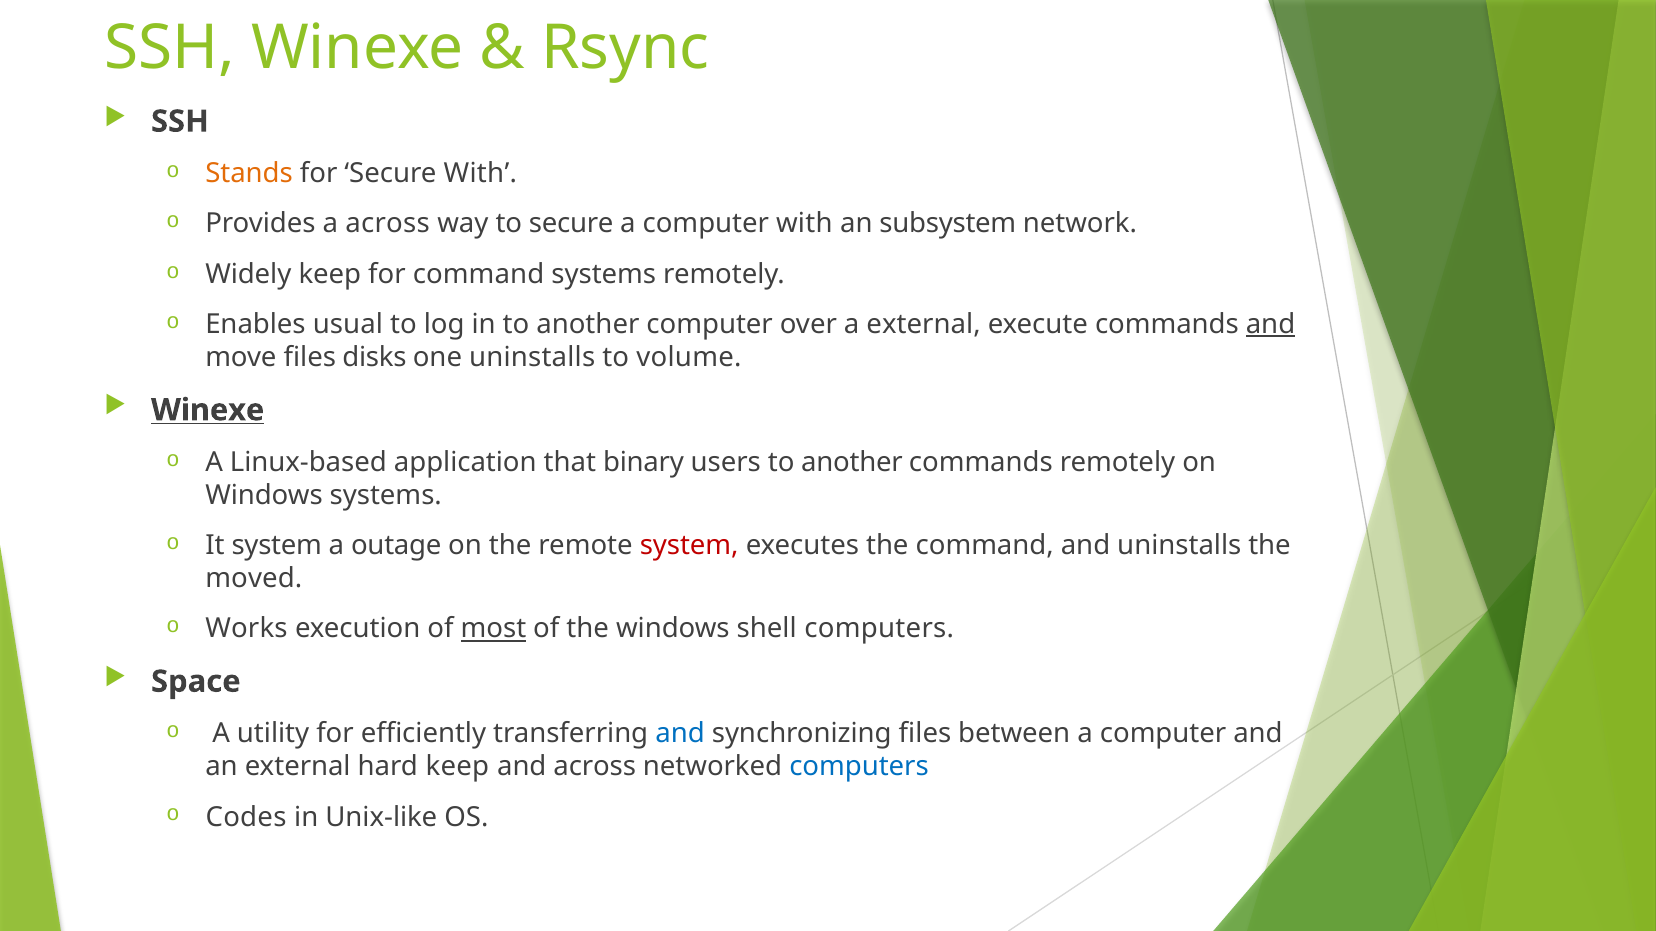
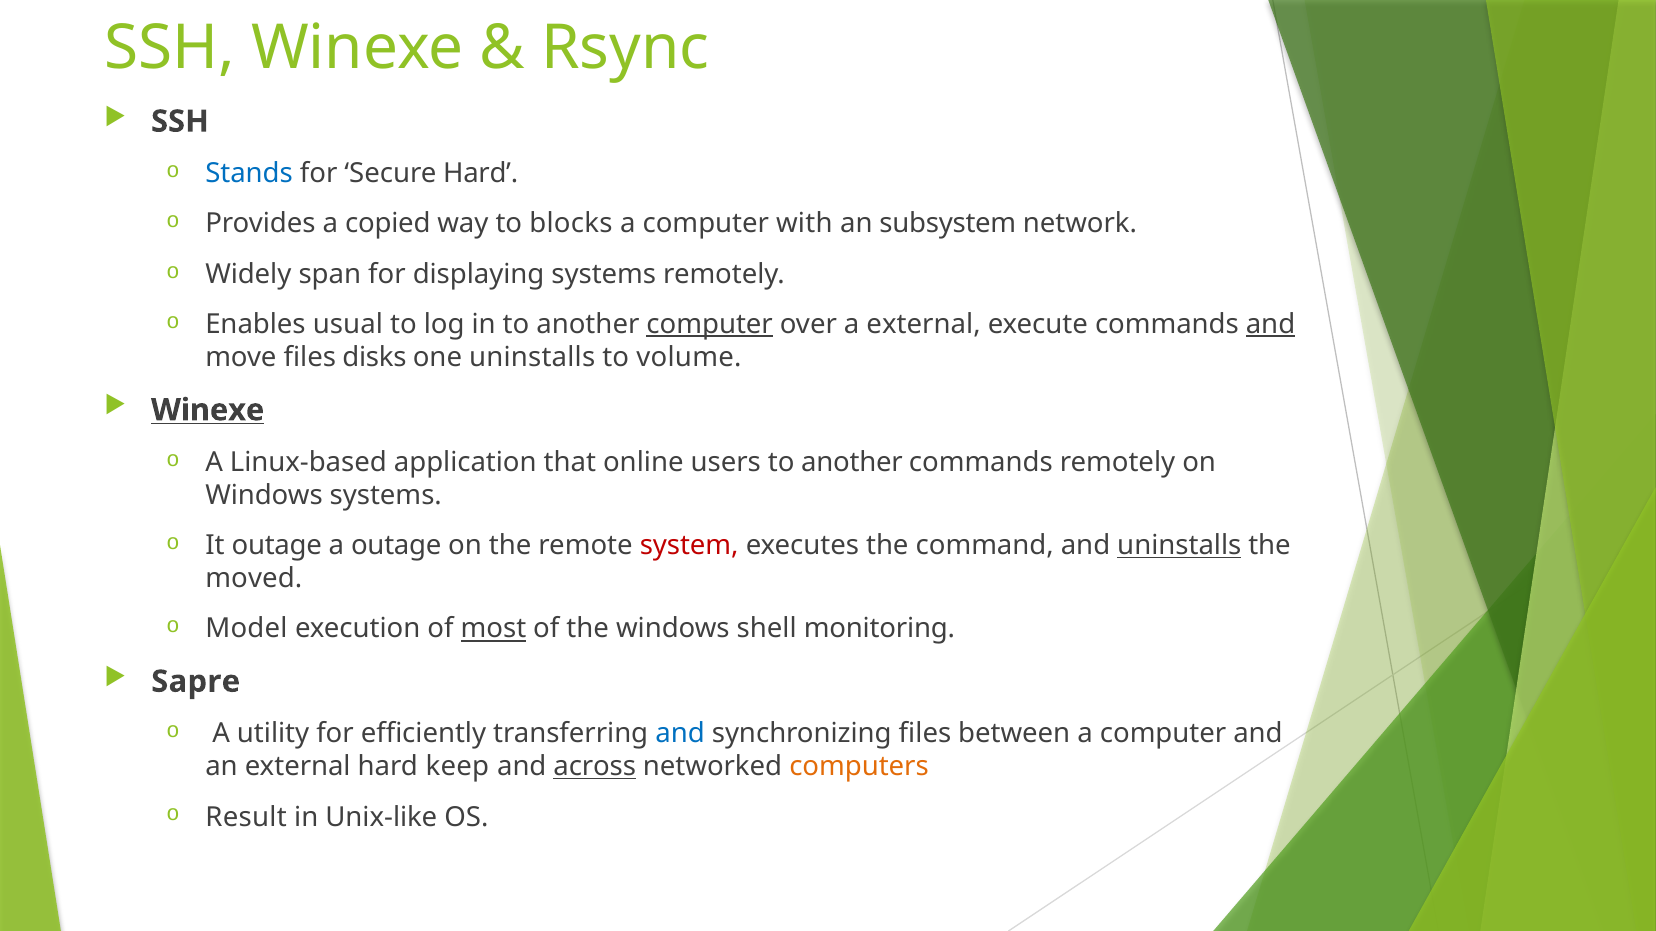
Stands colour: orange -> blue
Secure With: With -> Hard
a across: across -> copied
to secure: secure -> blocks
Widely keep: keep -> span
for command: command -> displaying
computer at (710, 325) underline: none -> present
binary: binary -> online
It system: system -> outage
uninstalls at (1179, 546) underline: none -> present
Works: Works -> Model
shell computers: computers -> monitoring
Space: Space -> Sapre
across at (595, 767) underline: none -> present
computers at (859, 767) colour: blue -> orange
Codes: Codes -> Result
